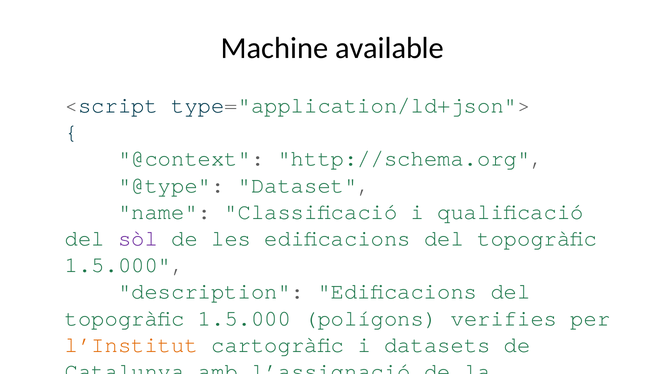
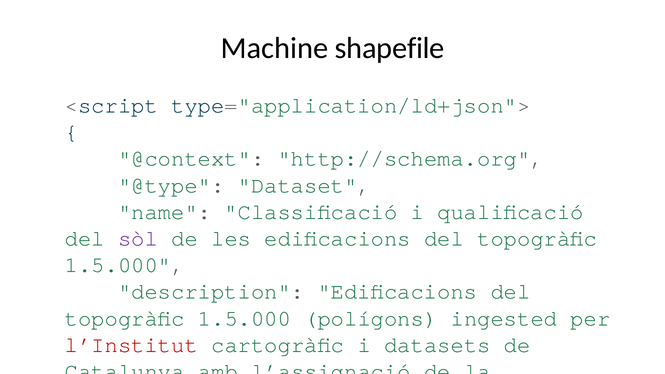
available: available -> shapefile
verifies: verifies -> ingested
l’Institut colour: orange -> red
